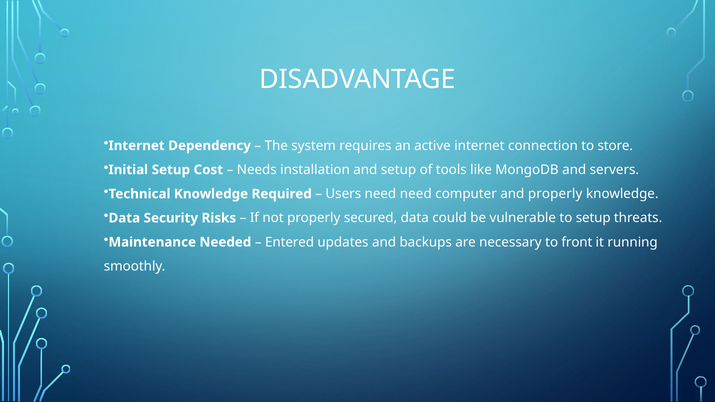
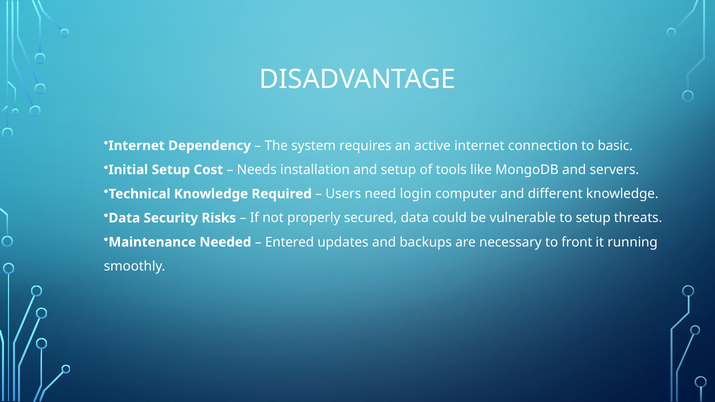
store: store -> basic
need need: need -> login
and properly: properly -> different
